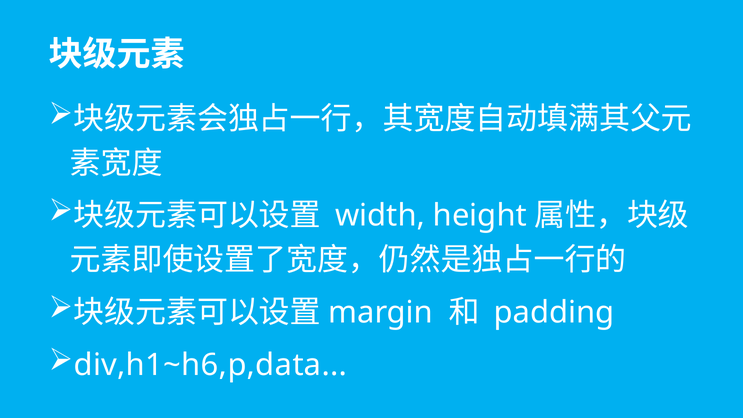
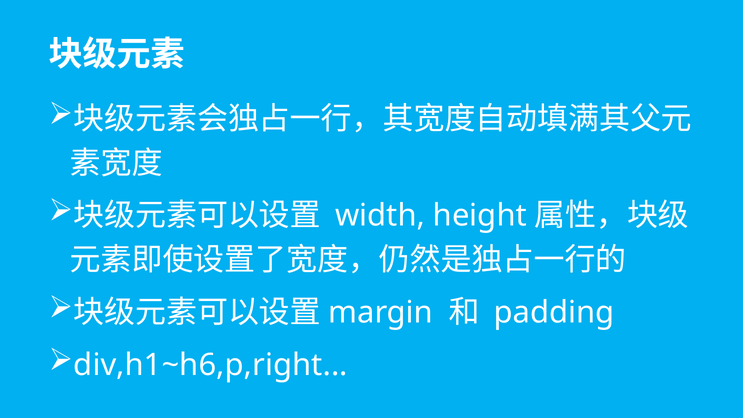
div,h1~h6,p,data: div,h1~h6,p,data -> div,h1~h6,p,right
